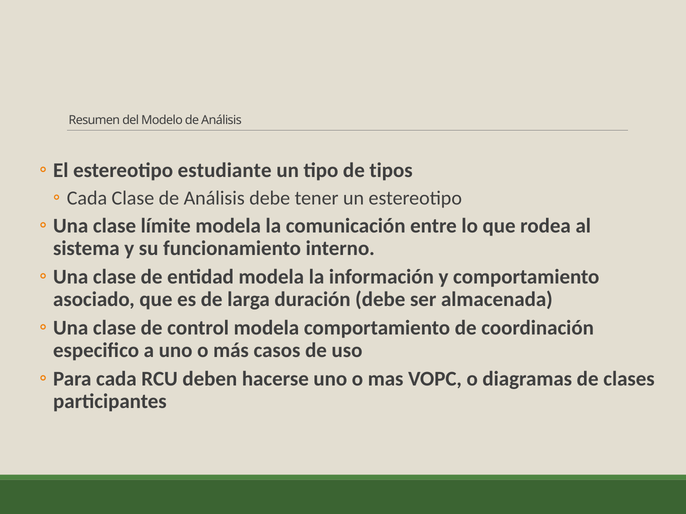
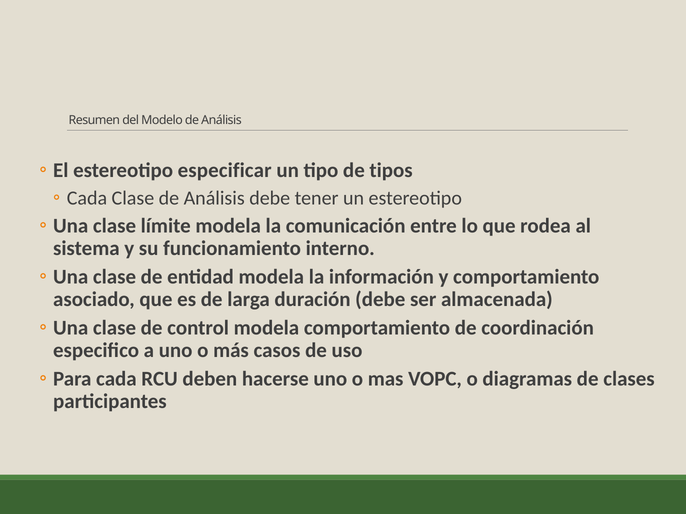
estudiante: estudiante -> especificar
